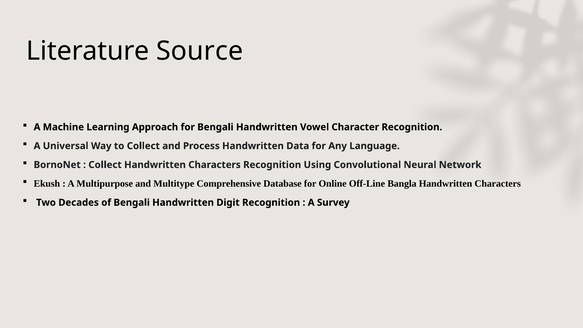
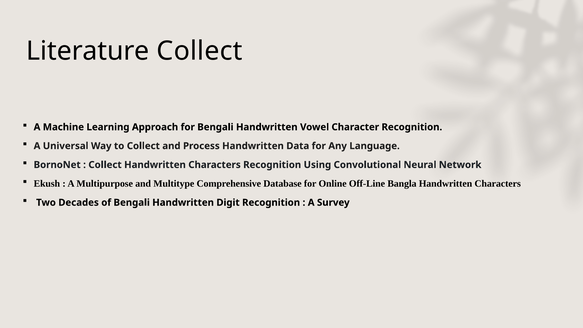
Literature Source: Source -> Collect
